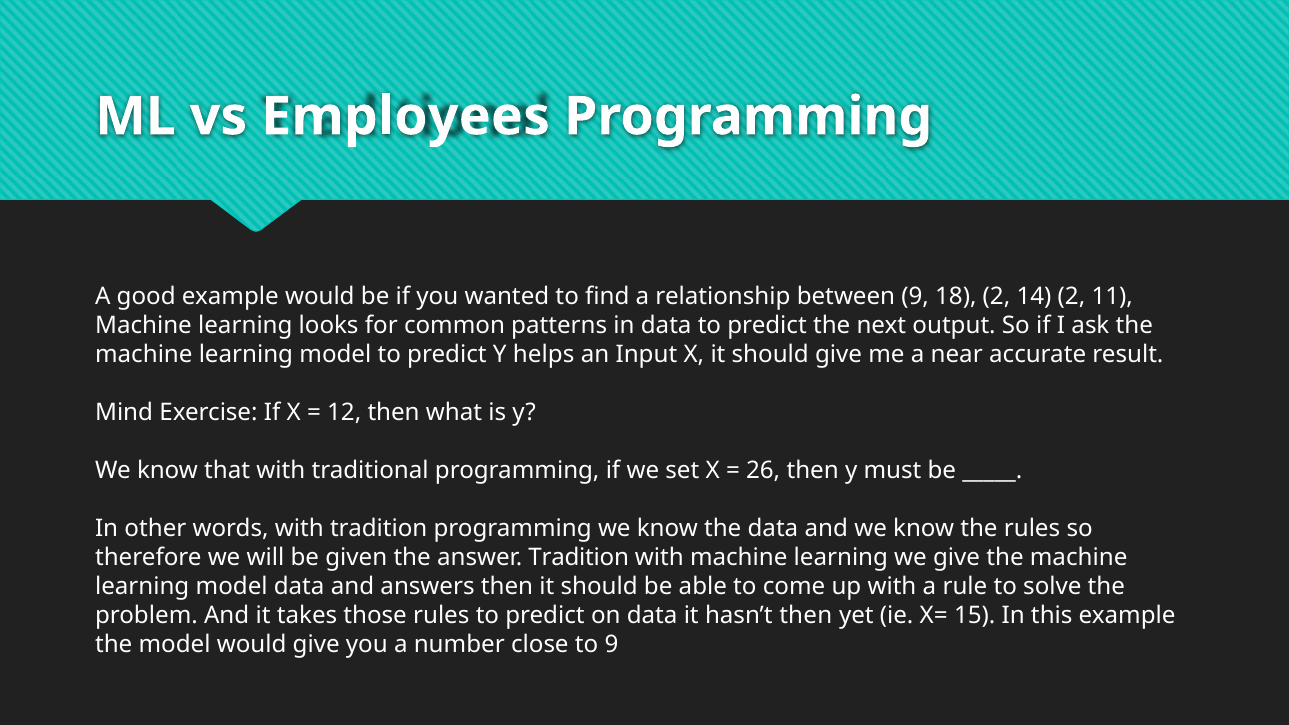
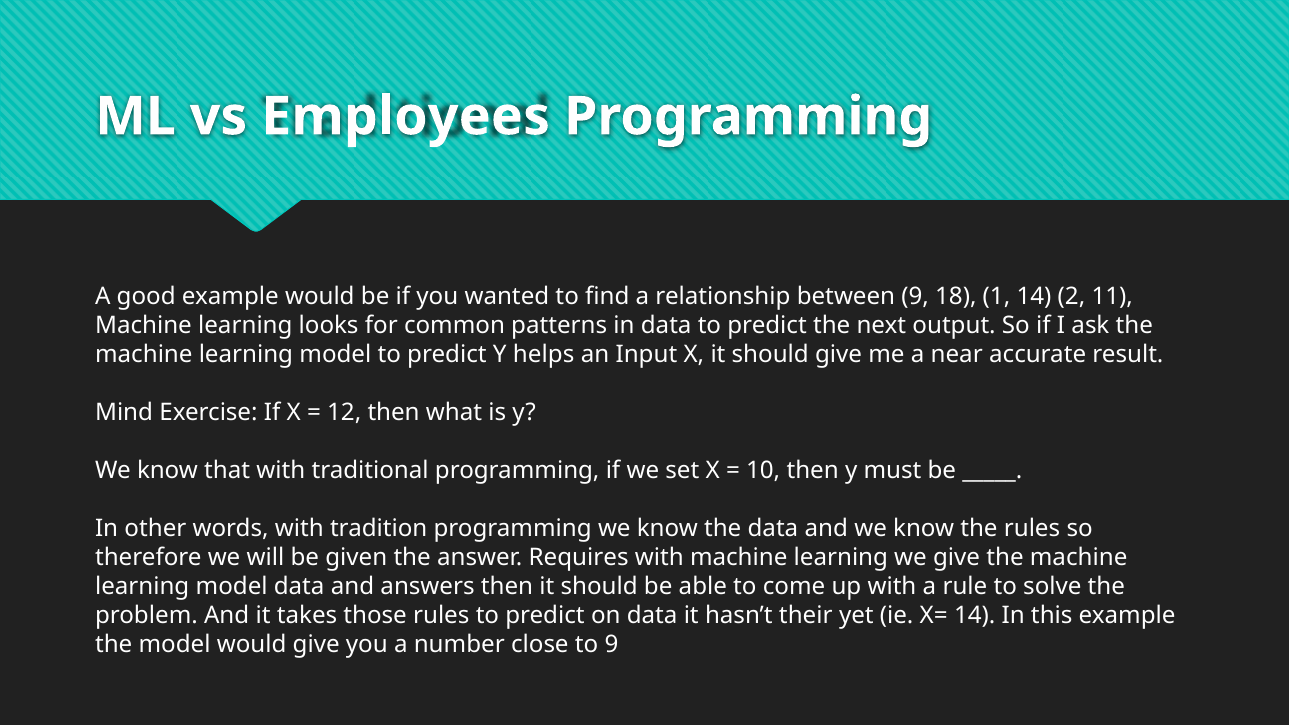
18 2: 2 -> 1
26: 26 -> 10
answer Tradition: Tradition -> Requires
hasn’t then: then -> their
X= 15: 15 -> 14
